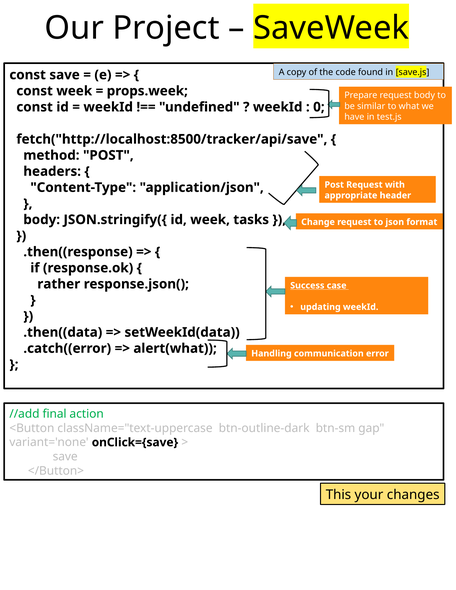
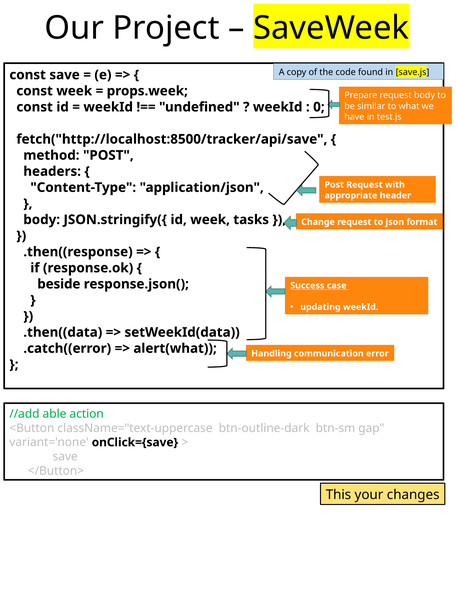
rather: rather -> beside
final: final -> able
